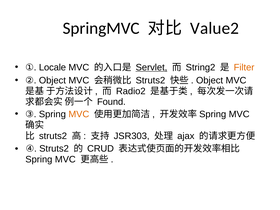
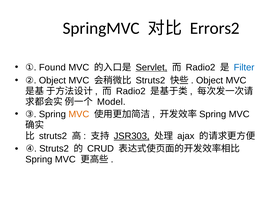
Value2: Value2 -> Errors2
Locale: Locale -> Found
String2 at (201, 67): String2 -> Radio2
Filter colour: orange -> blue
Found: Found -> Model
JSR303 underline: none -> present
